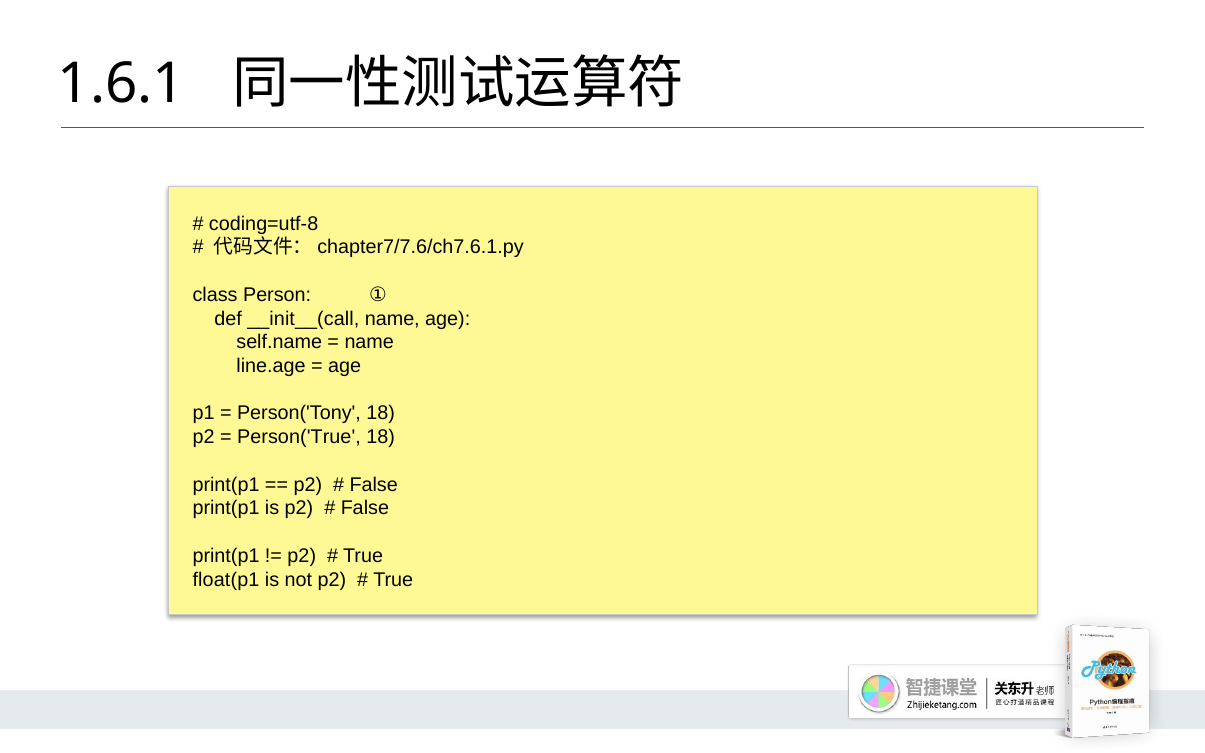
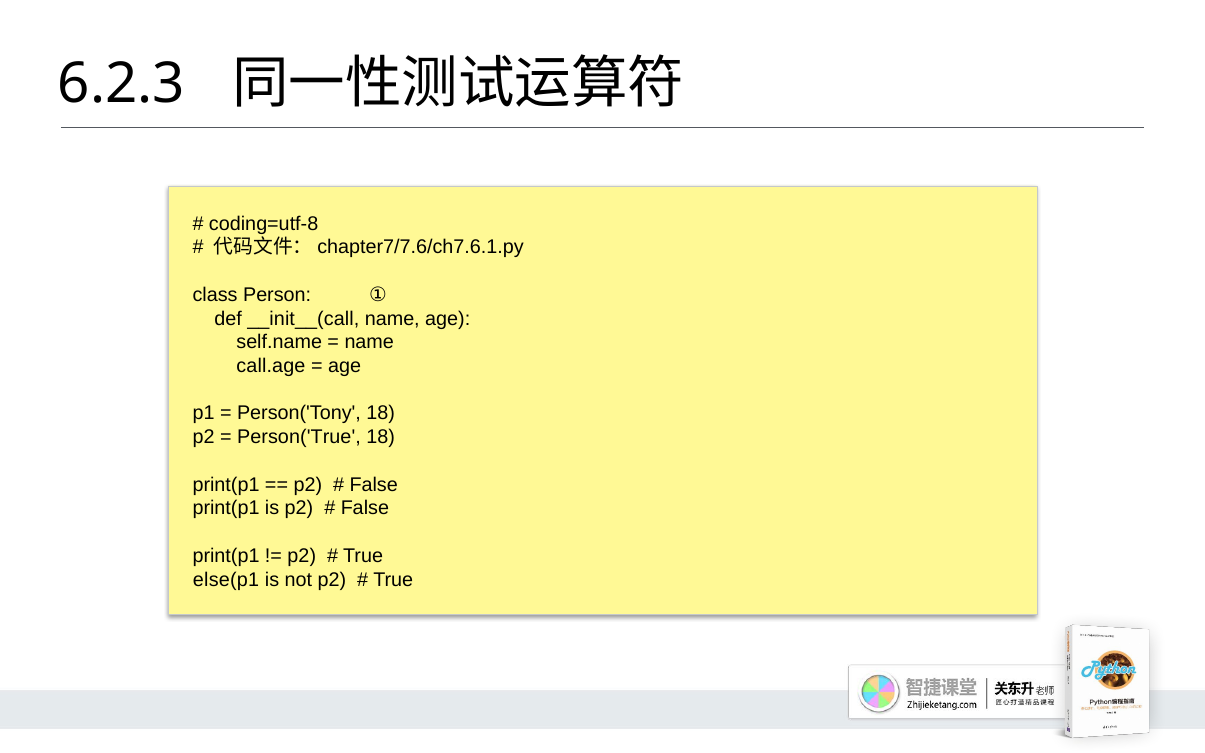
1.6.1: 1.6.1 -> 6.2.3
line.age: line.age -> call.age
float(p1: float(p1 -> else(p1
